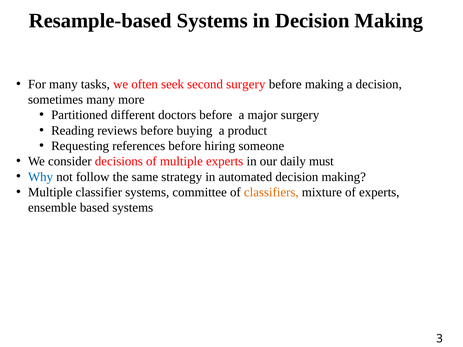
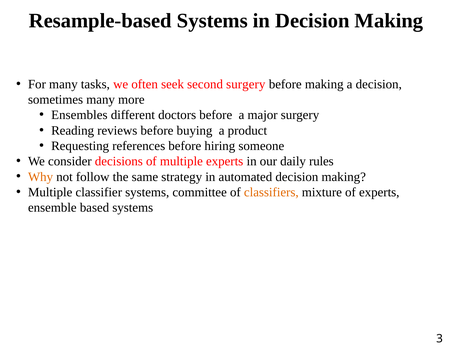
Partitioned: Partitioned -> Ensembles
must: must -> rules
Why colour: blue -> orange
